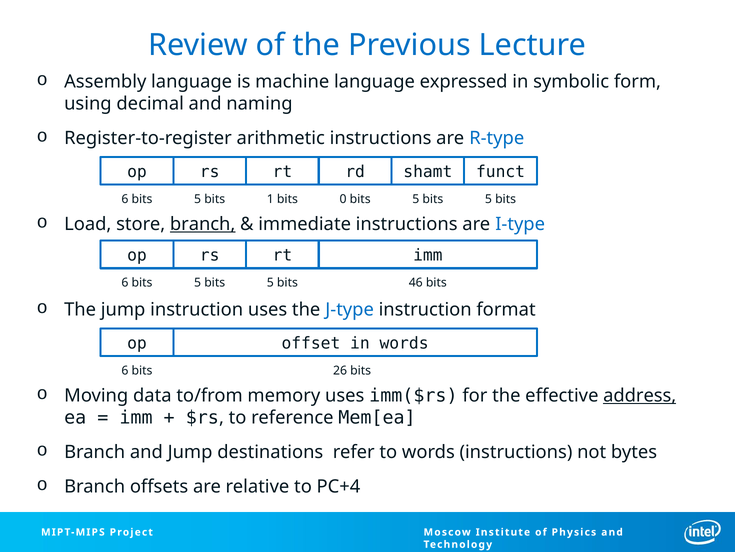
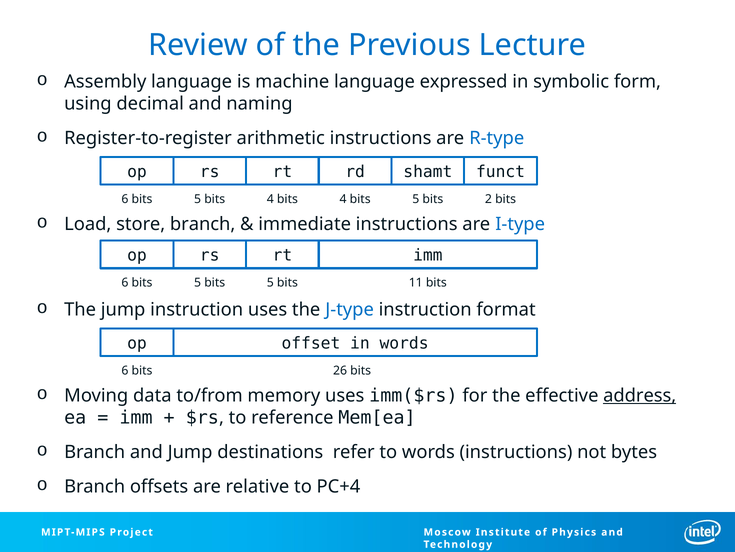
5 bits 1: 1 -> 4
0 at (343, 199): 0 -> 4
5 at (488, 199): 5 -> 2
branch at (203, 224) underline: present -> none
46: 46 -> 11
